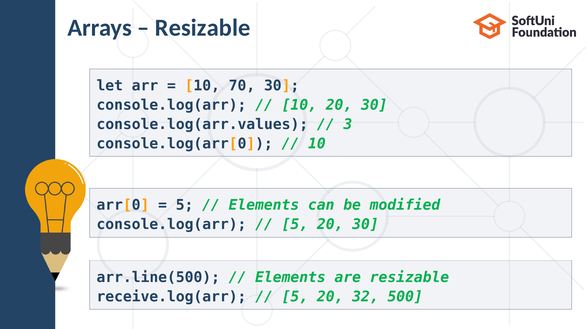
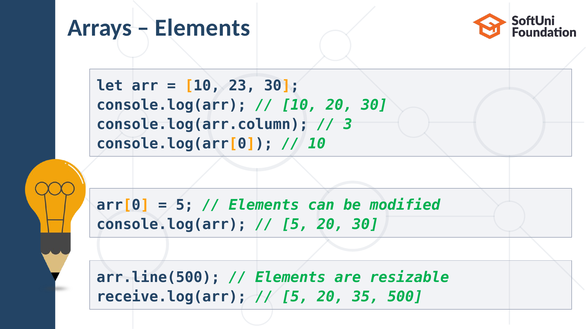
Resizable at (203, 28): Resizable -> Elements
70: 70 -> 23
console.log(arr.values: console.log(arr.values -> console.log(arr.column
32: 32 -> 35
